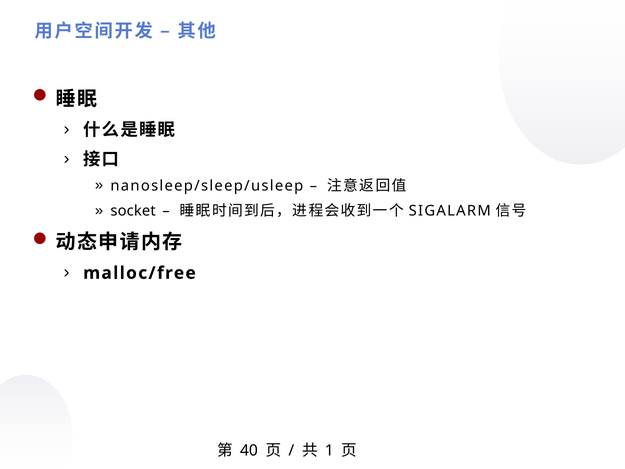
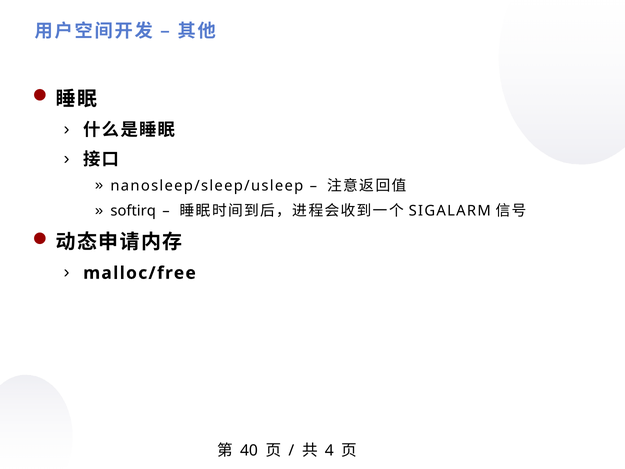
socket: socket -> softirq
1: 1 -> 4
